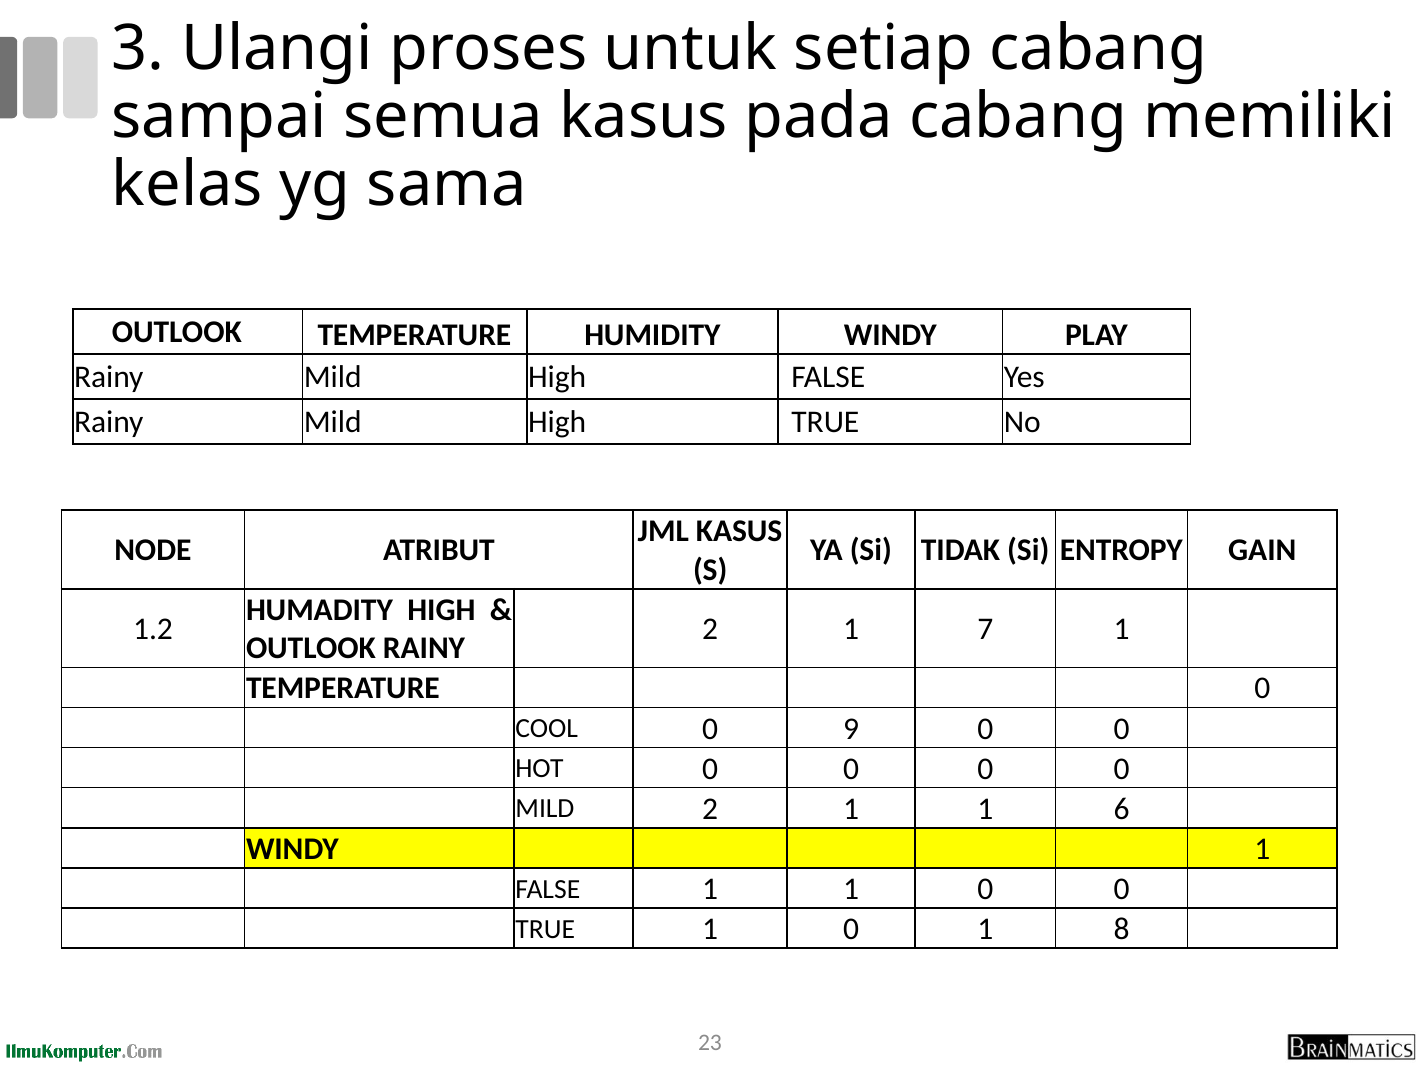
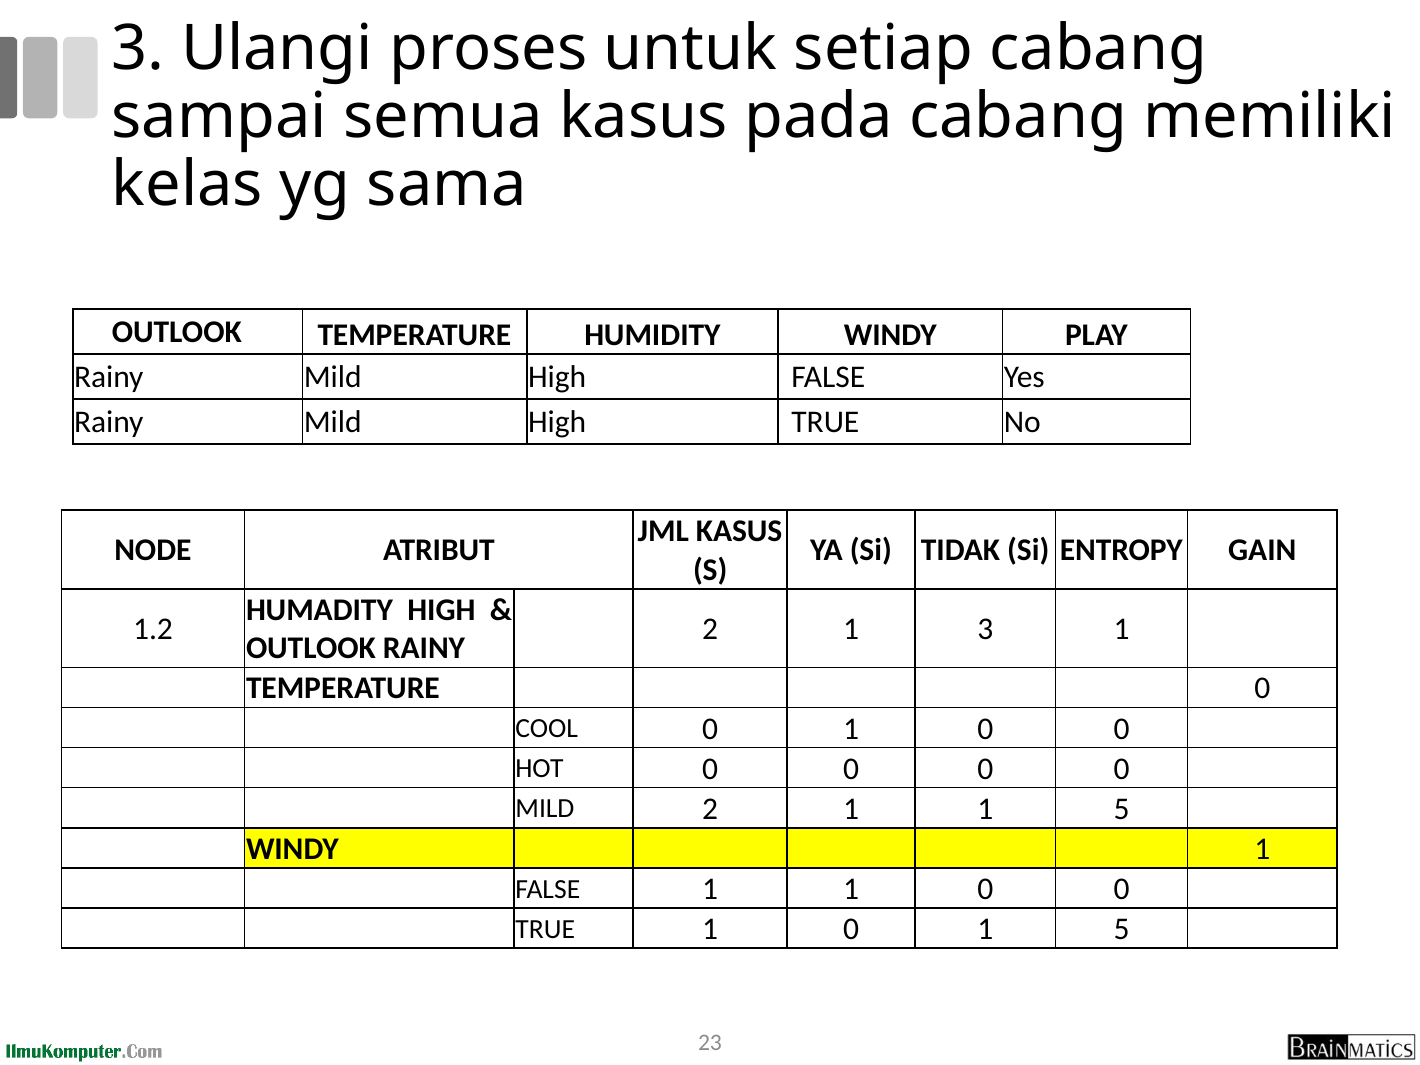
1 7: 7 -> 3
COOL 0 9: 9 -> 1
1 1 6: 6 -> 5
0 1 8: 8 -> 5
